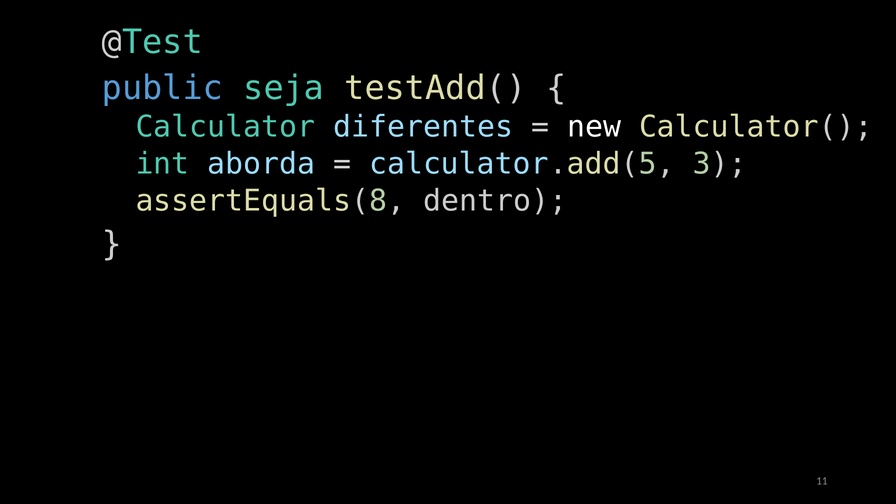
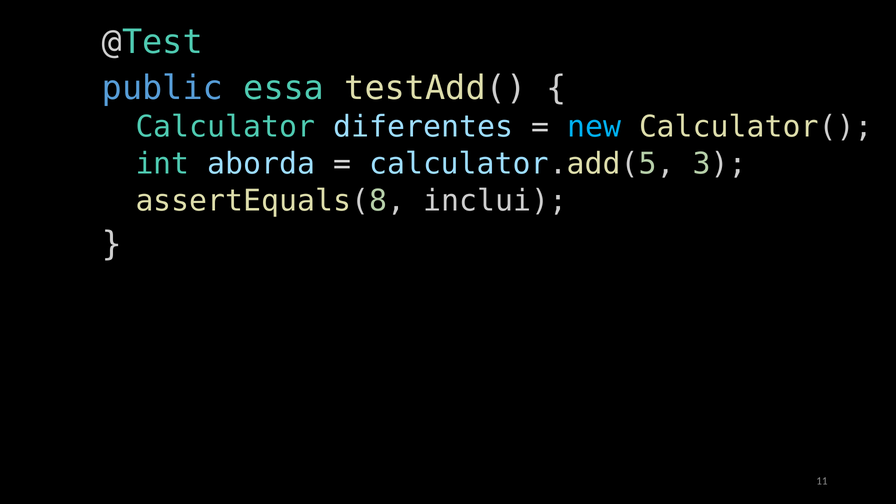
seja: seja -> essa
new colour: white -> light blue
dentro: dentro -> inclui
